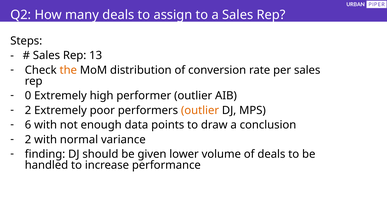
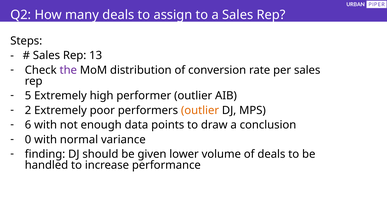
the colour: orange -> purple
0: 0 -> 5
2 at (28, 139): 2 -> 0
